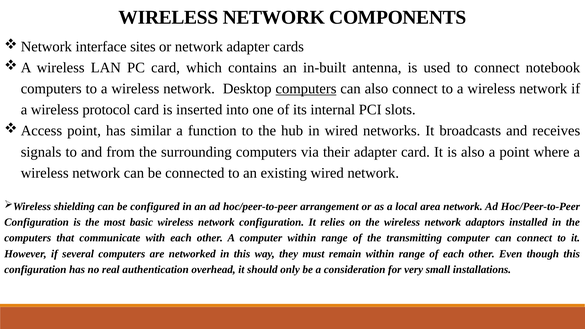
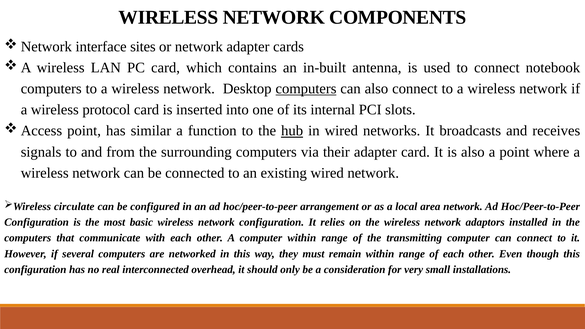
hub underline: none -> present
shielding: shielding -> circulate
authentication: authentication -> interconnected
